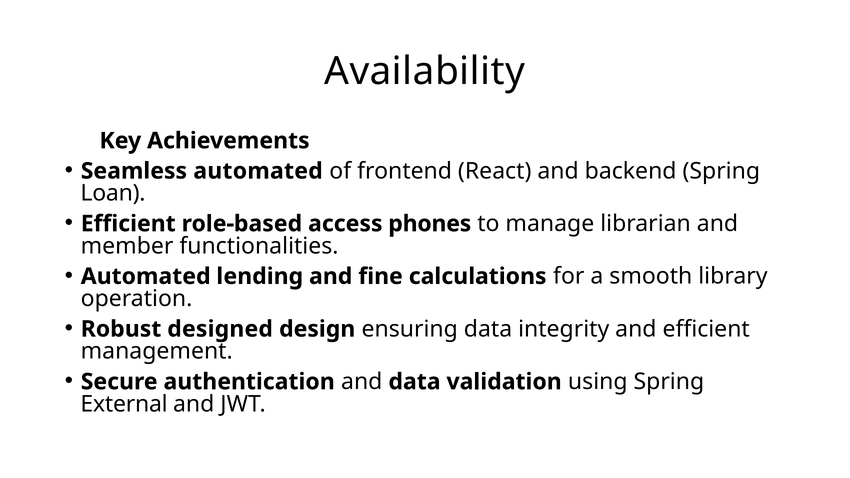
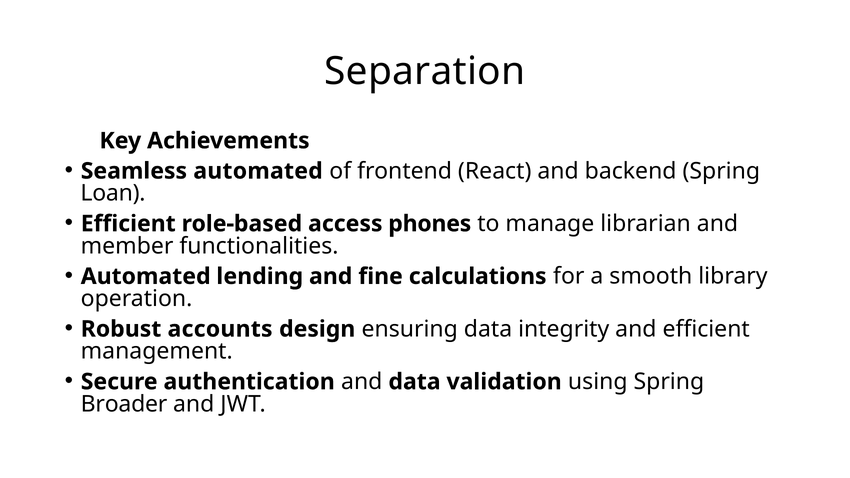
Availability: Availability -> Separation
designed: designed -> accounts
External: External -> Broader
